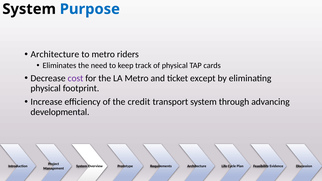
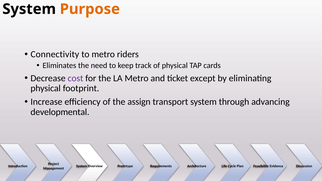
Purpose colour: blue -> orange
Architecture at (55, 54): Architecture -> Connectivity
credit: credit -> assign
